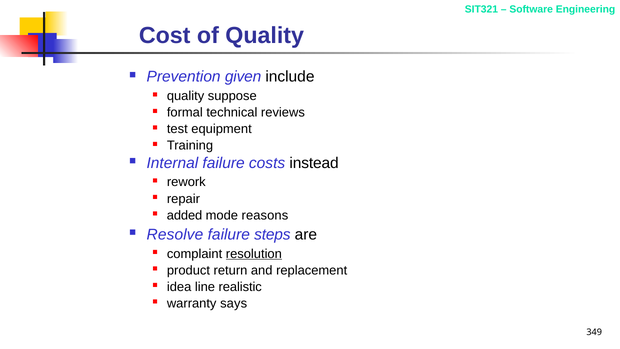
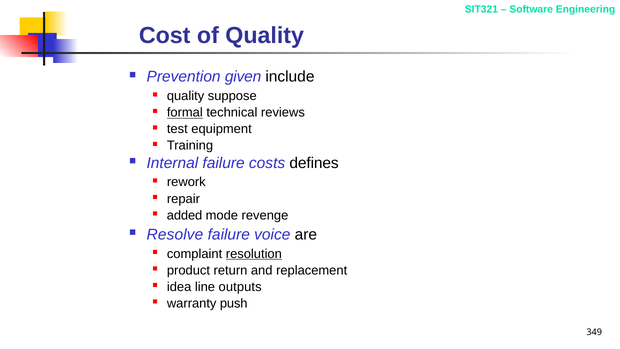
formal underline: none -> present
instead: instead -> defines
reasons: reasons -> revenge
steps: steps -> voice
realistic: realistic -> outputs
says: says -> push
